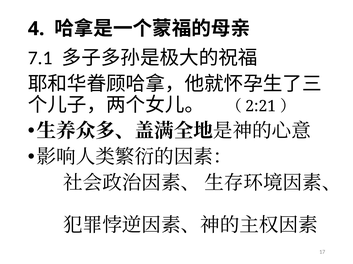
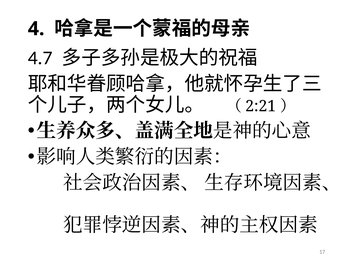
7.1: 7.1 -> 4.7
